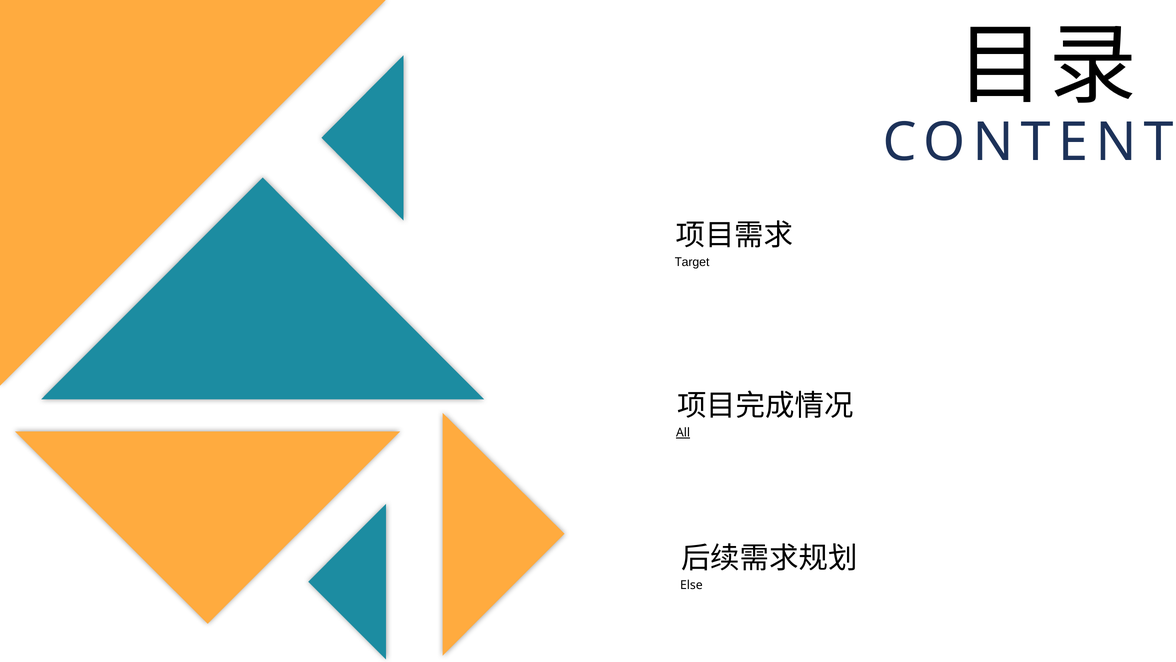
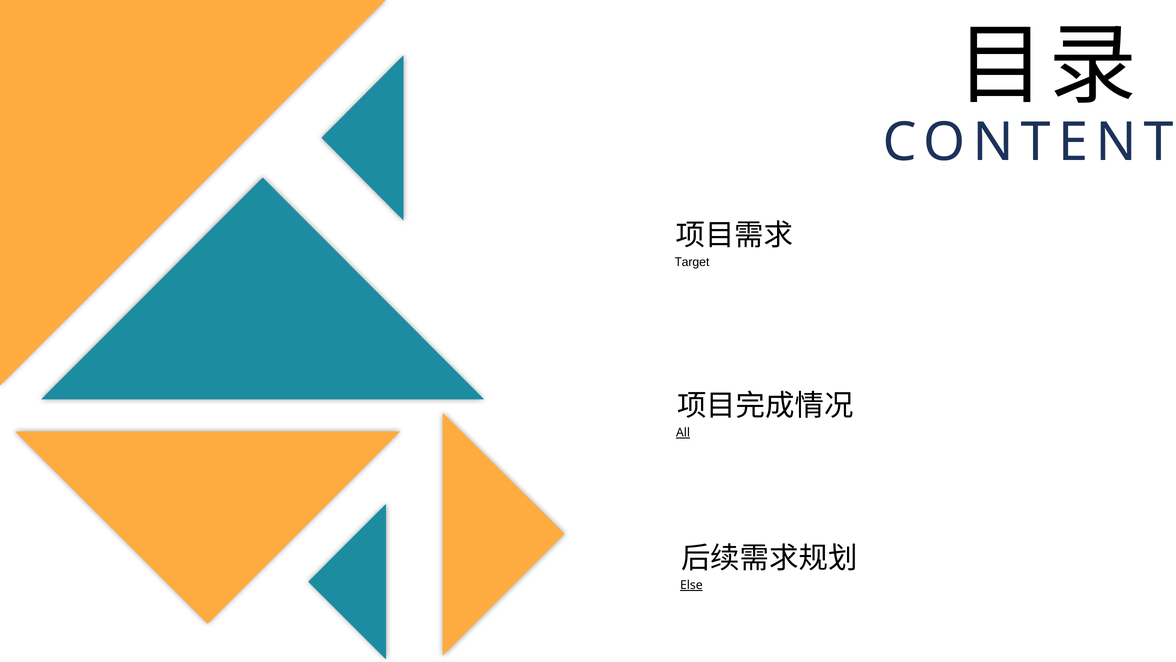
Else underline: none -> present
